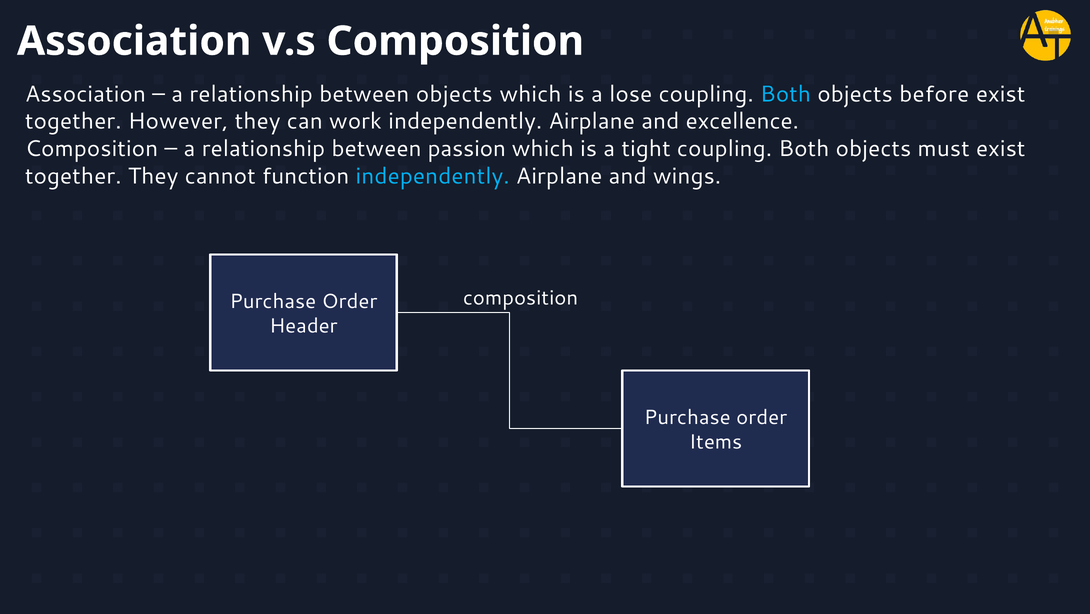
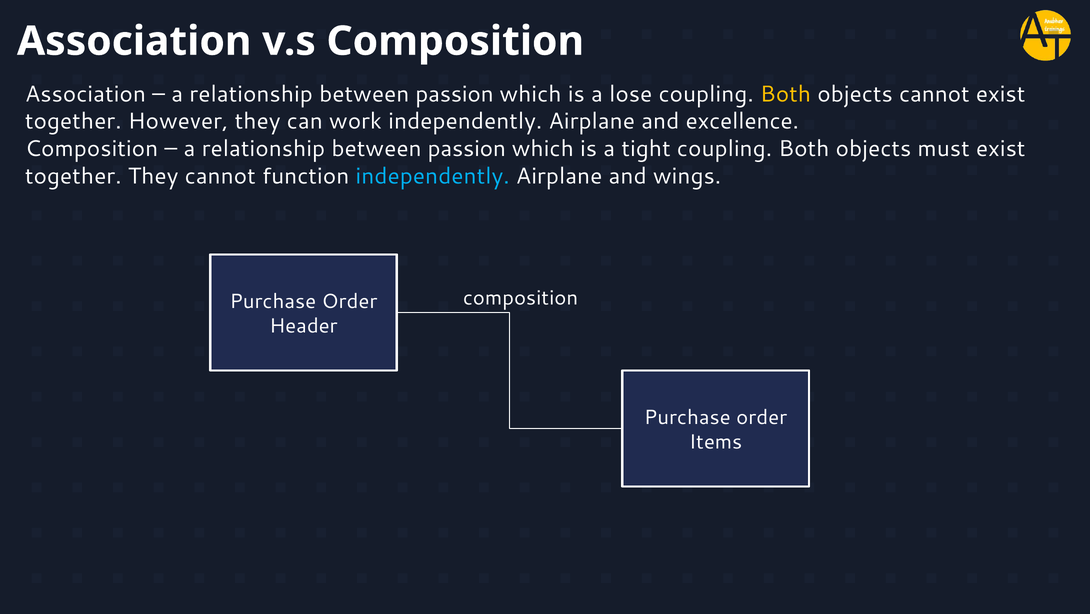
objects at (454, 94): objects -> passion
Both at (785, 94) colour: light blue -> yellow
objects before: before -> cannot
